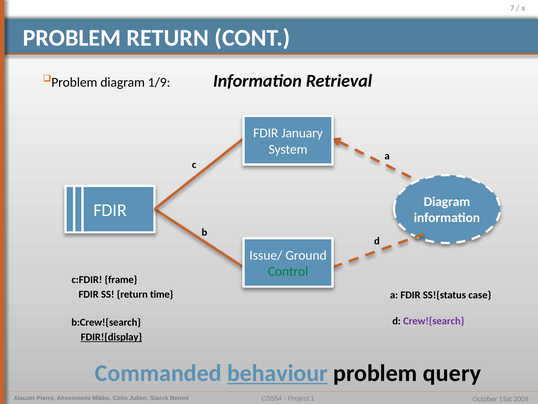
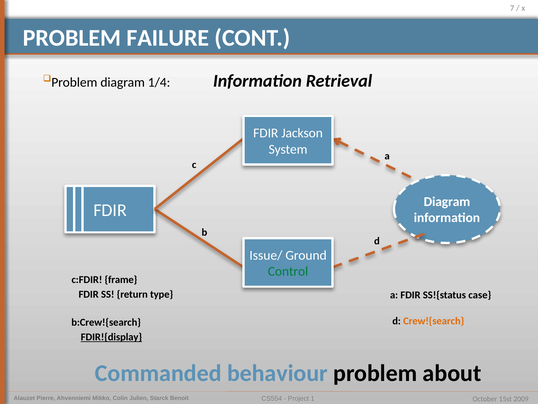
PROBLEM RETURN: RETURN -> FAILURE
1/9: 1/9 -> 1/4
January: January -> Jackson
time: time -> type
Crew!{search colour: purple -> orange
behaviour underline: present -> none
query: query -> about
